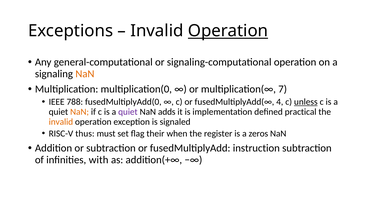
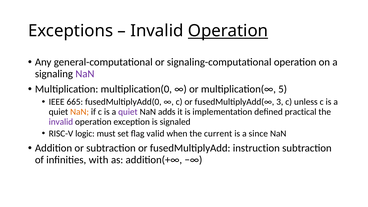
NaN at (85, 74) colour: orange -> purple
7: 7 -> 5
788: 788 -> 665
4: 4 -> 3
unless underline: present -> none
invalid at (61, 122) colour: orange -> purple
thus: thus -> logic
their: their -> valid
register: register -> current
zeros: zeros -> since
